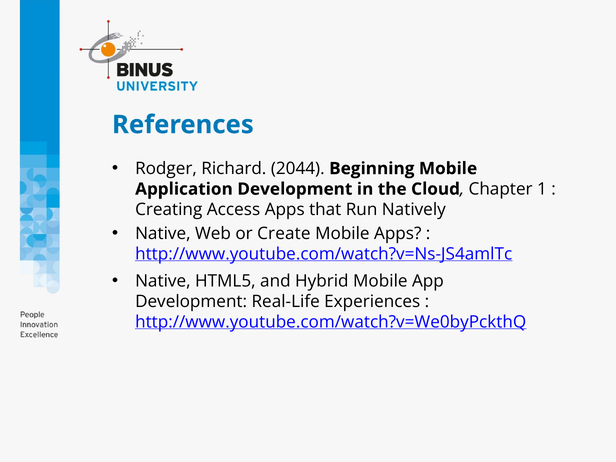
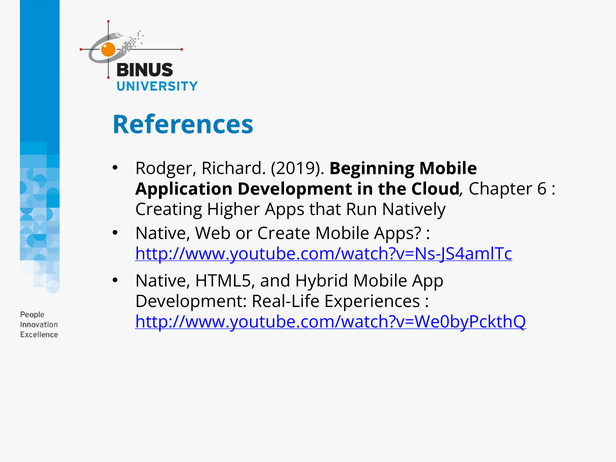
2044: 2044 -> 2019
1: 1 -> 6
Access: Access -> Higher
